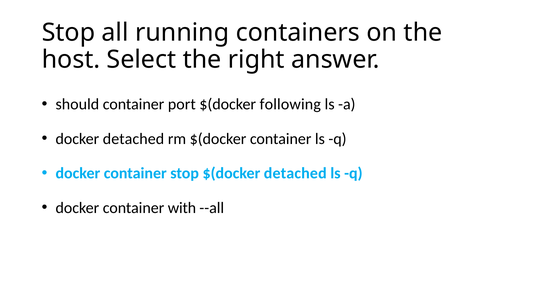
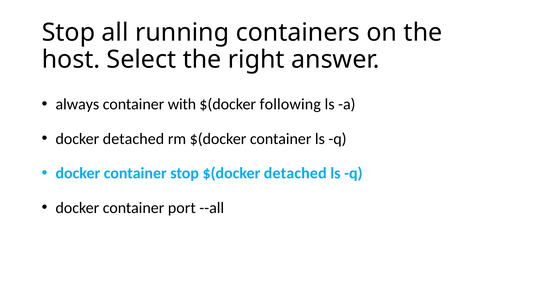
should: should -> always
port: port -> with
with: with -> port
